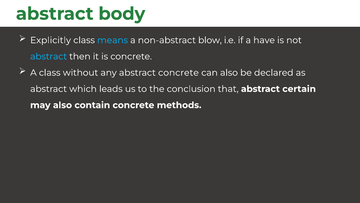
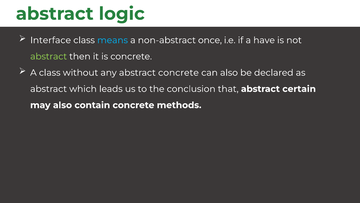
body: body -> logic
Explicitly: Explicitly -> Interface
blow: blow -> once
abstract at (49, 56) colour: light blue -> light green
